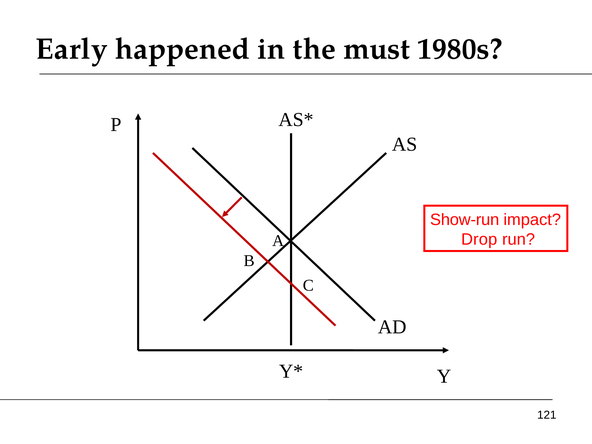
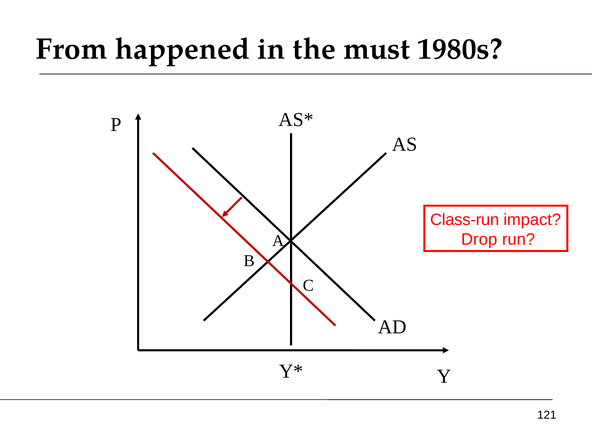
Early: Early -> From
Show-run: Show-run -> Class-run
